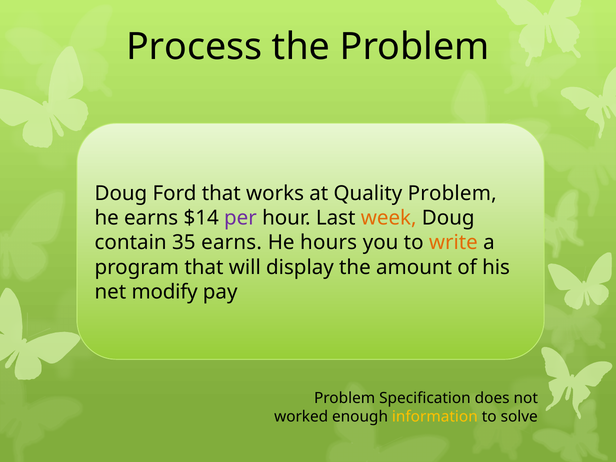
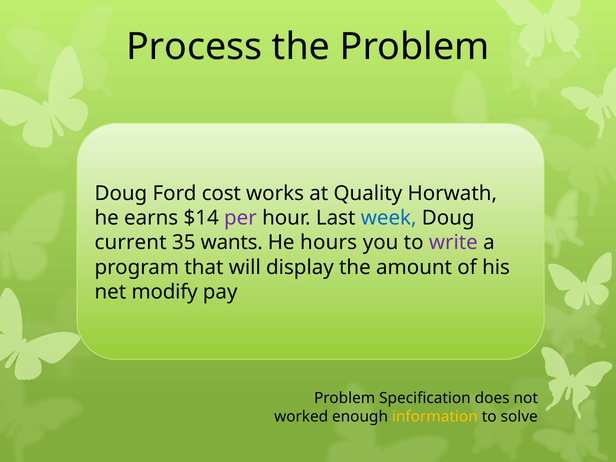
Ford that: that -> cost
Quality Problem: Problem -> Horwath
week colour: orange -> blue
contain: contain -> current
35 earns: earns -> wants
write colour: orange -> purple
